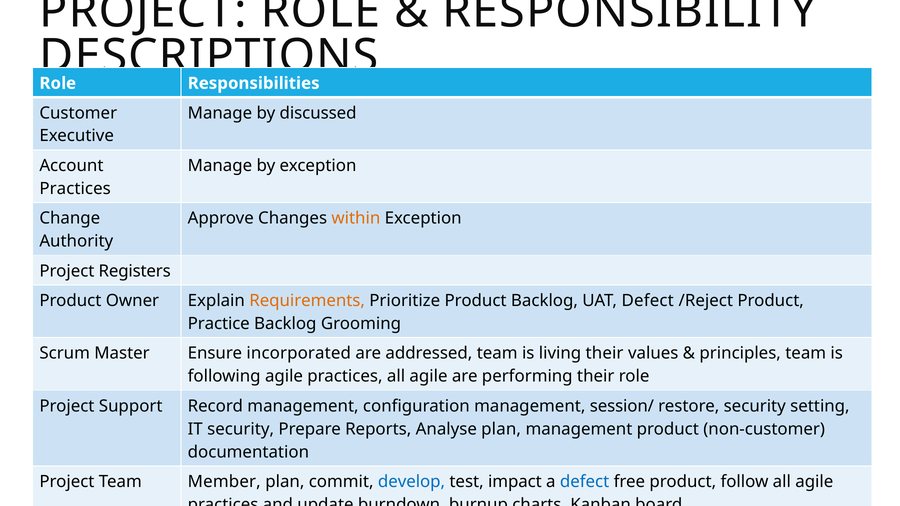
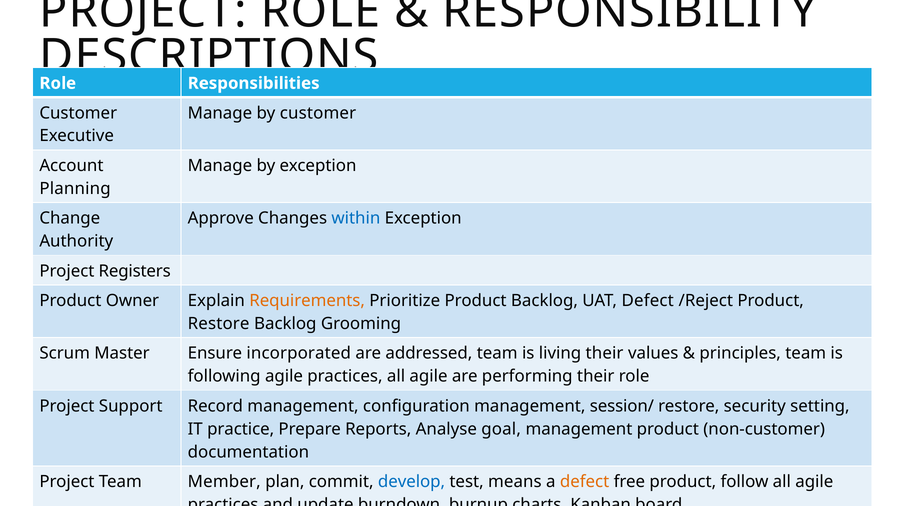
by discussed: discussed -> customer
Practices at (75, 189): Practices -> Planning
within colour: orange -> blue
Practice at (219, 324): Practice -> Restore
IT security: security -> practice
Analyse plan: plan -> goal
impact: impact -> means
defect at (585, 482) colour: blue -> orange
